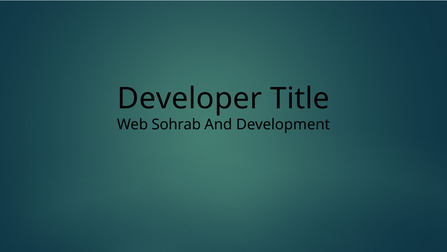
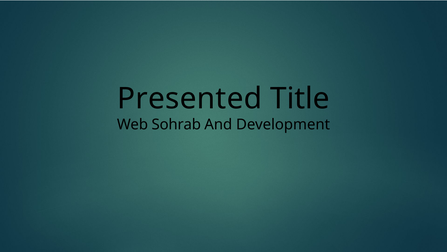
Developer: Developer -> Presented
